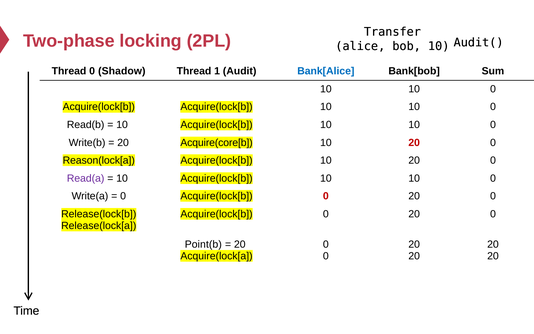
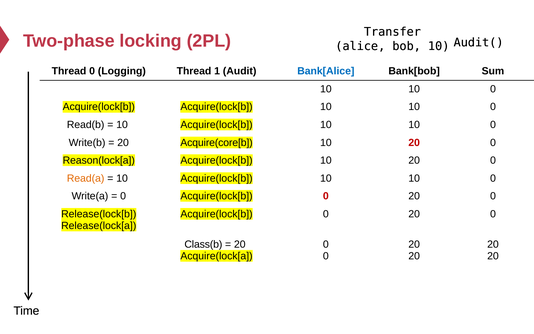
Shadow: Shadow -> Logging
Read(a colour: purple -> orange
Point(b: Point(b -> Class(b
